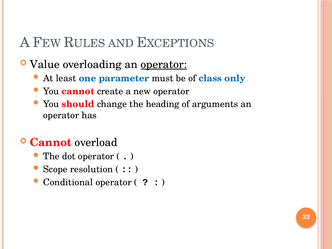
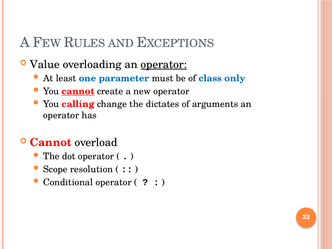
cannot at (78, 91) underline: none -> present
should: should -> calling
heading: heading -> dictates
